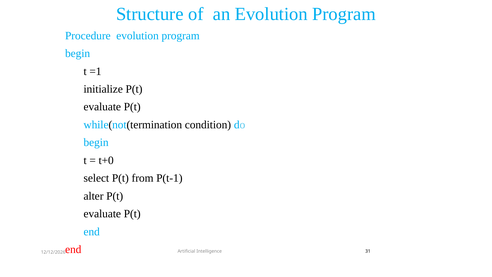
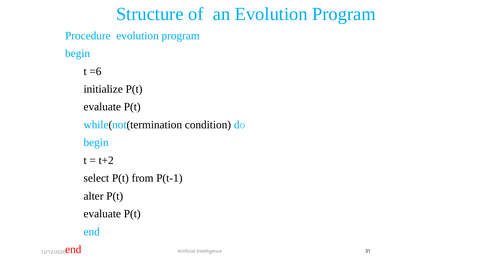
=1: =1 -> =6
t+0: t+0 -> t+2
